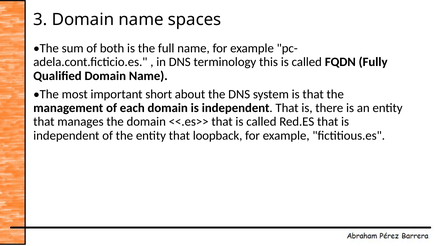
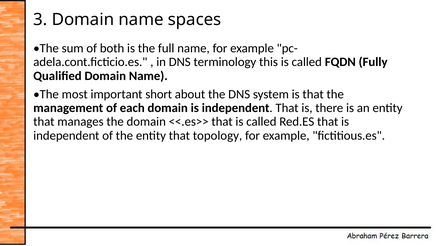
loopback: loopback -> topology
